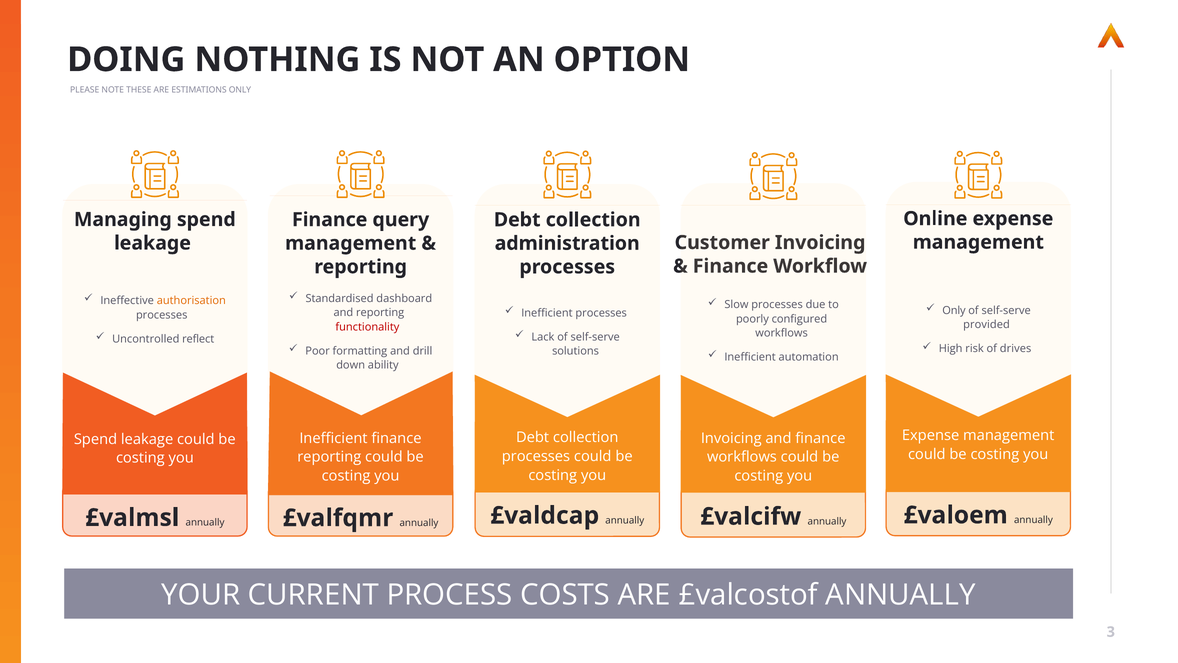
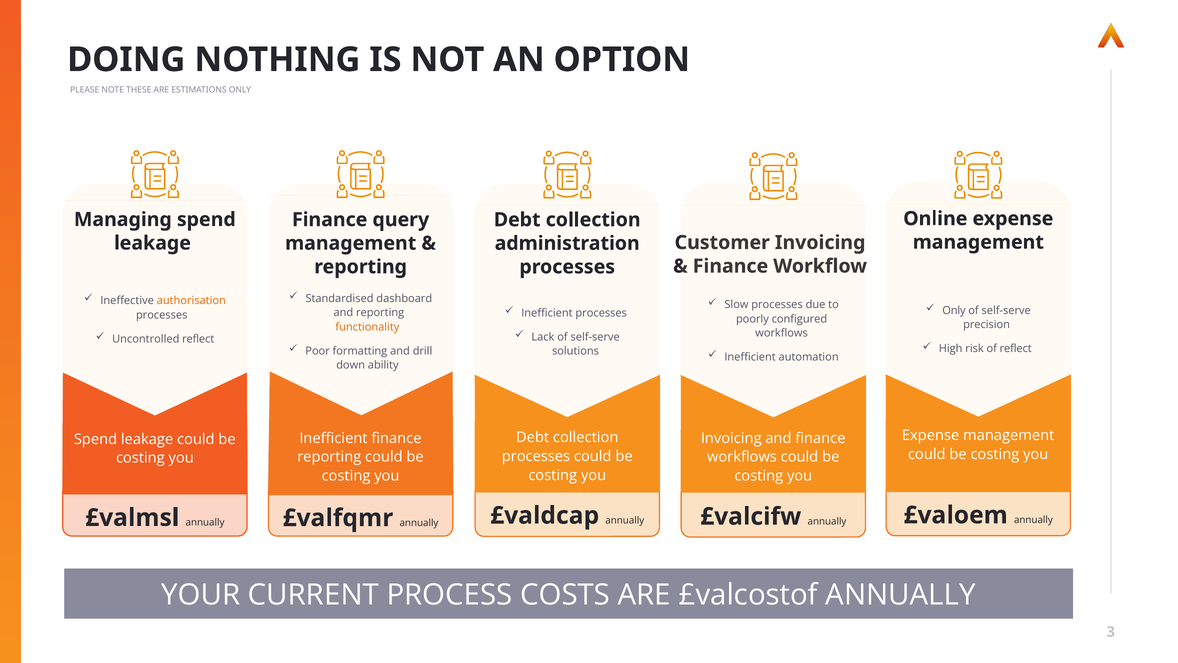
provided: provided -> precision
functionality colour: red -> orange
of drives: drives -> reflect
